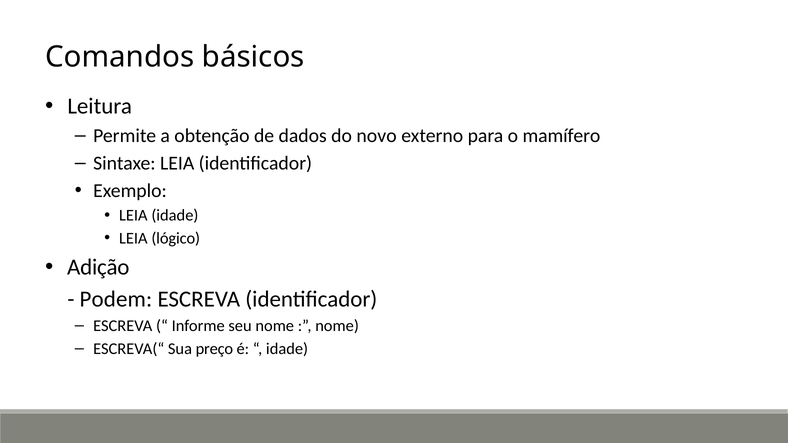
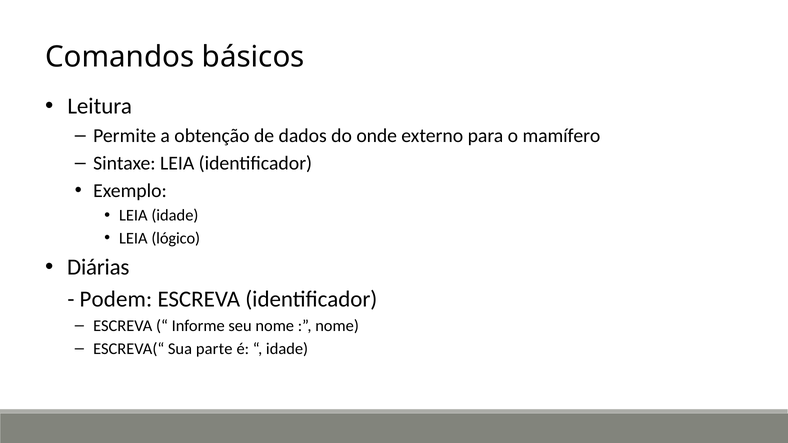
novo: novo -> onde
Adição: Adição -> Diárias
preço: preço -> parte
